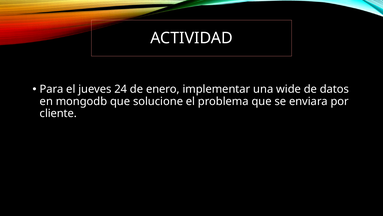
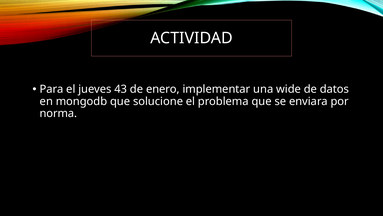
24: 24 -> 43
cliente: cliente -> norma
